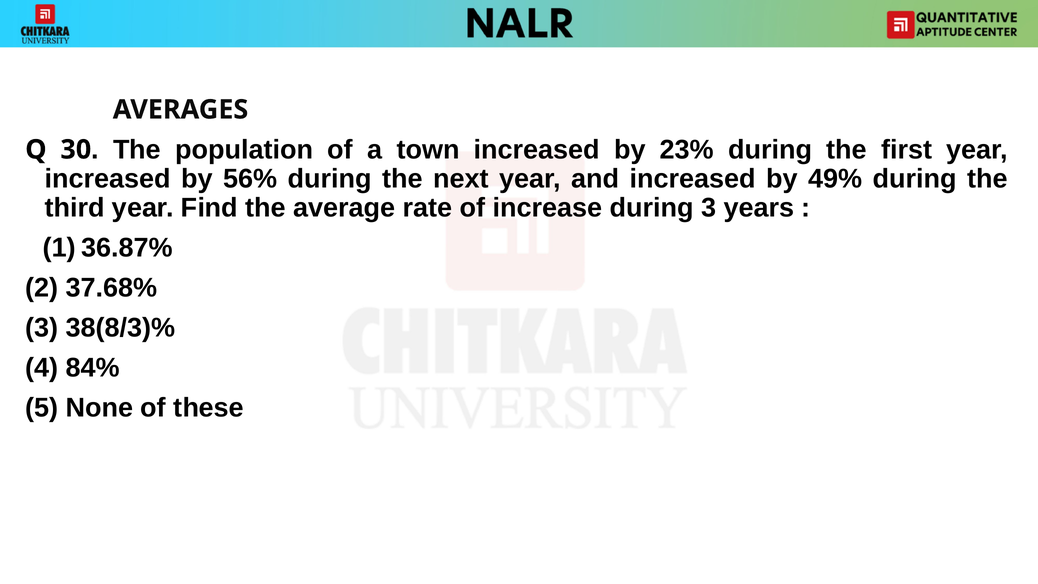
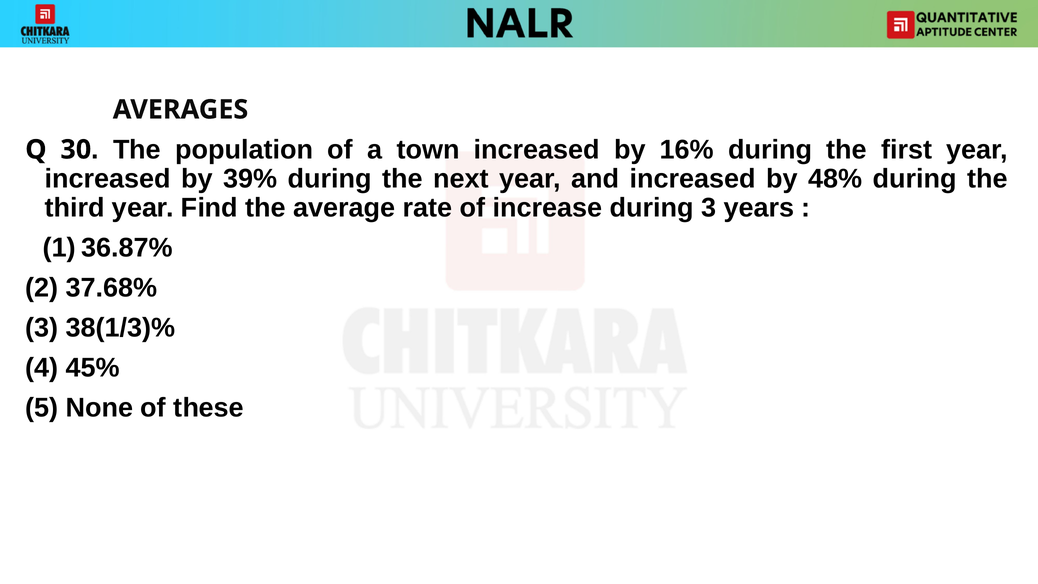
23%: 23% -> 16%
56%: 56% -> 39%
49%: 49% -> 48%
38(8/3)%: 38(8/3)% -> 38(1/3)%
84%: 84% -> 45%
